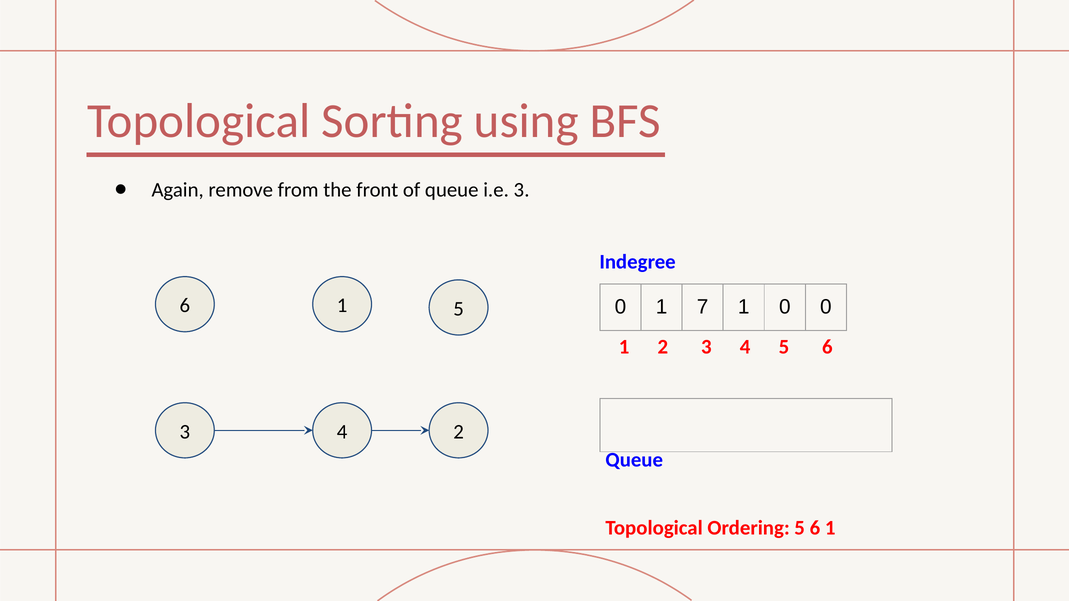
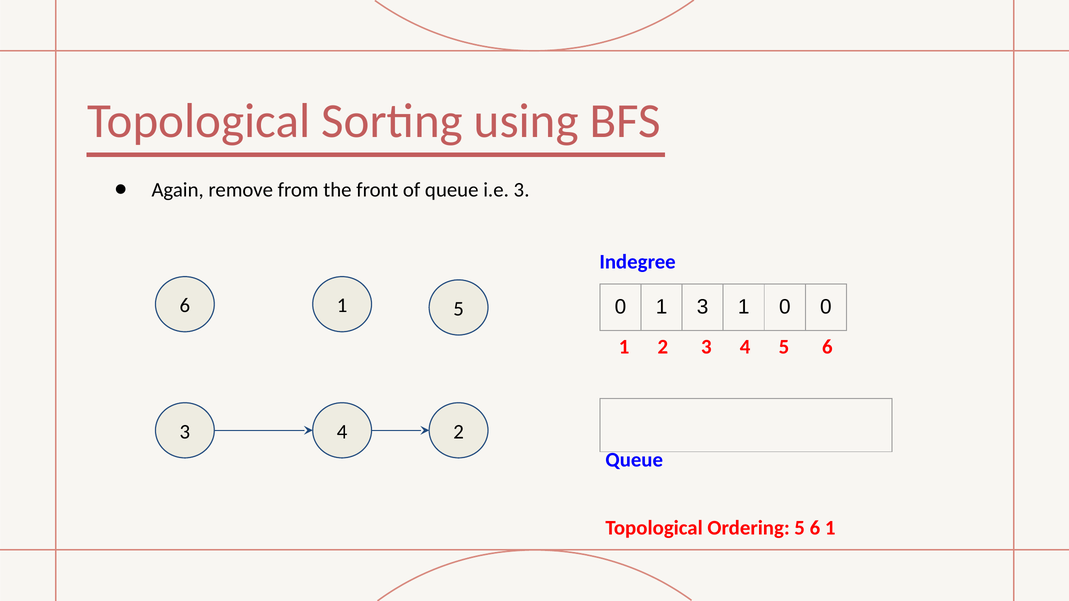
0 1 7: 7 -> 3
